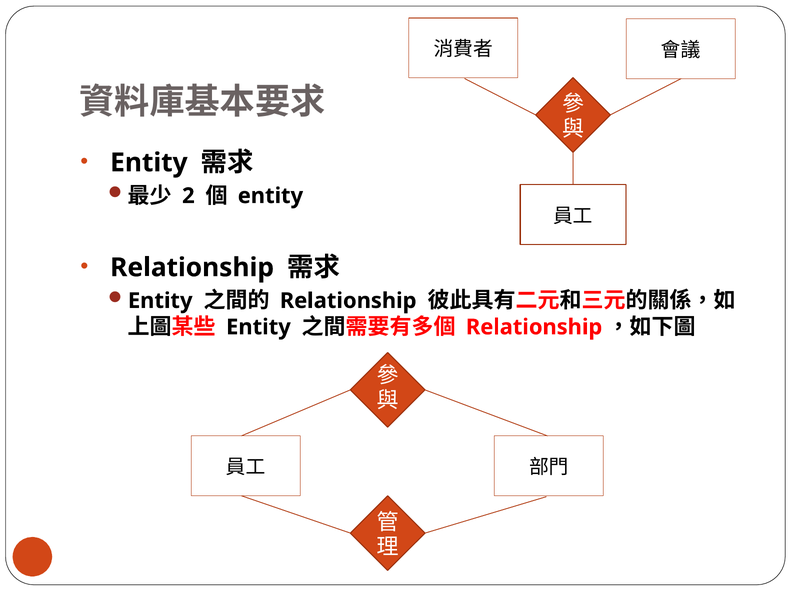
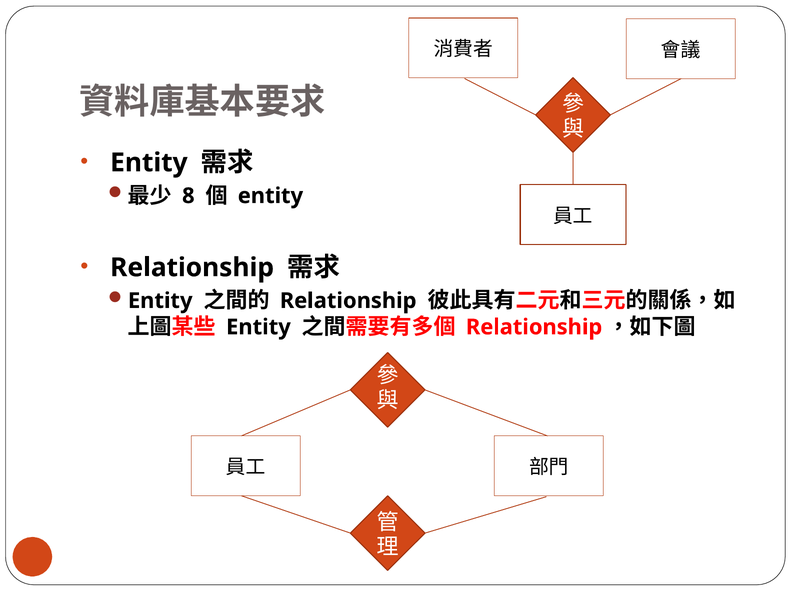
2: 2 -> 8
